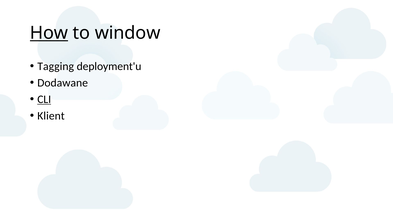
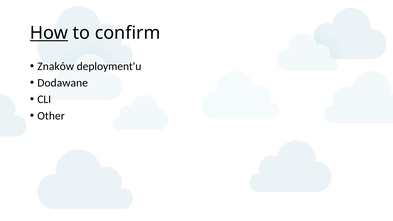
window: window -> confirm
Tagging: Tagging -> Znaków
CLI underline: present -> none
Klient: Klient -> Other
